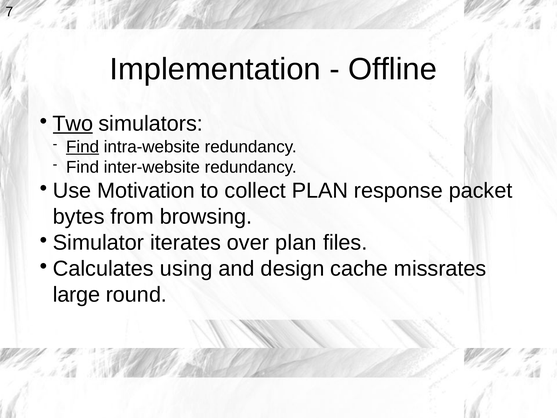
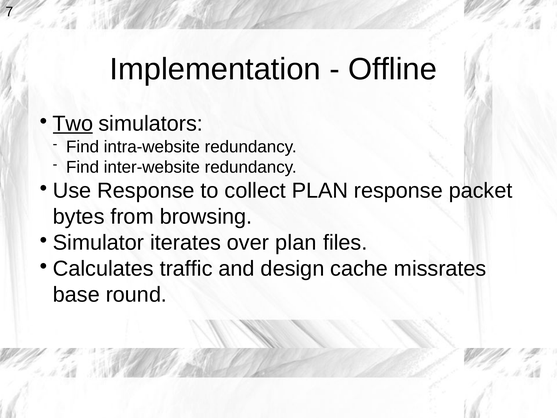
Find at (83, 147) underline: present -> none
Use Motivation: Motivation -> Response
using: using -> traffic
large: large -> base
